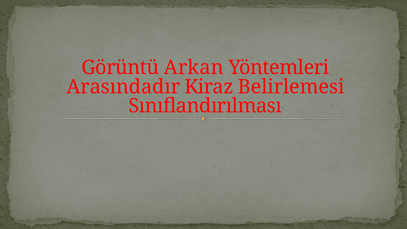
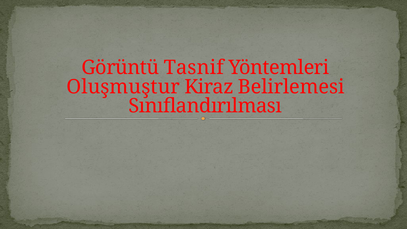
Arkan: Arkan -> Tasnif
Arasındadır: Arasındadır -> Oluşmuştur
